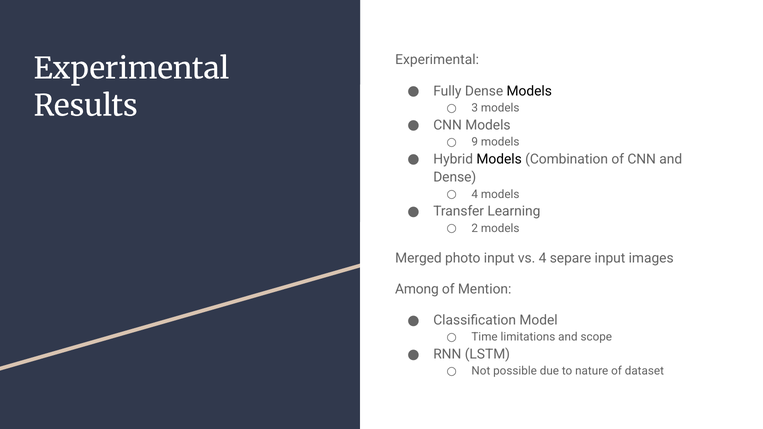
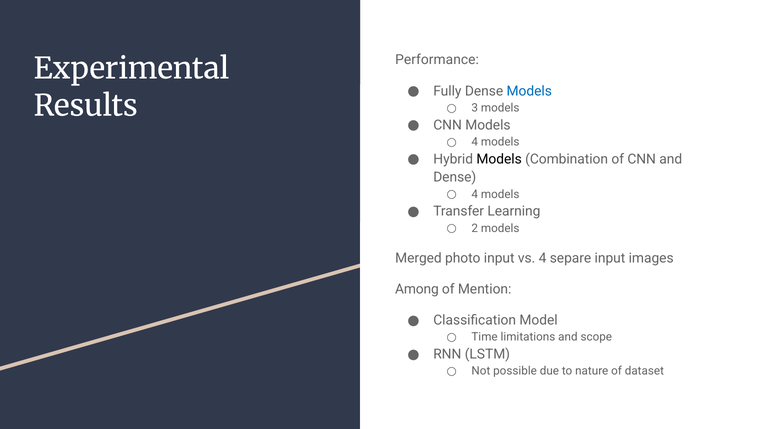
Experimental at (437, 60): Experimental -> Performance
Models at (529, 91) colour: black -> blue
9 at (475, 142): 9 -> 4
